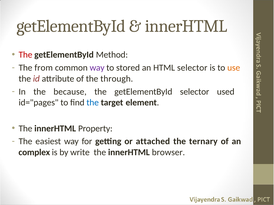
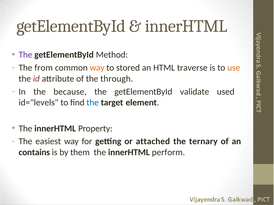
The at (25, 55) colour: red -> purple
way at (97, 68) colour: purple -> orange
HTML selector: selector -> traverse
getElementById selector: selector -> validate
id="pages: id="pages -> id="levels
complex: complex -> contains
write: write -> them
browser: browser -> perform
